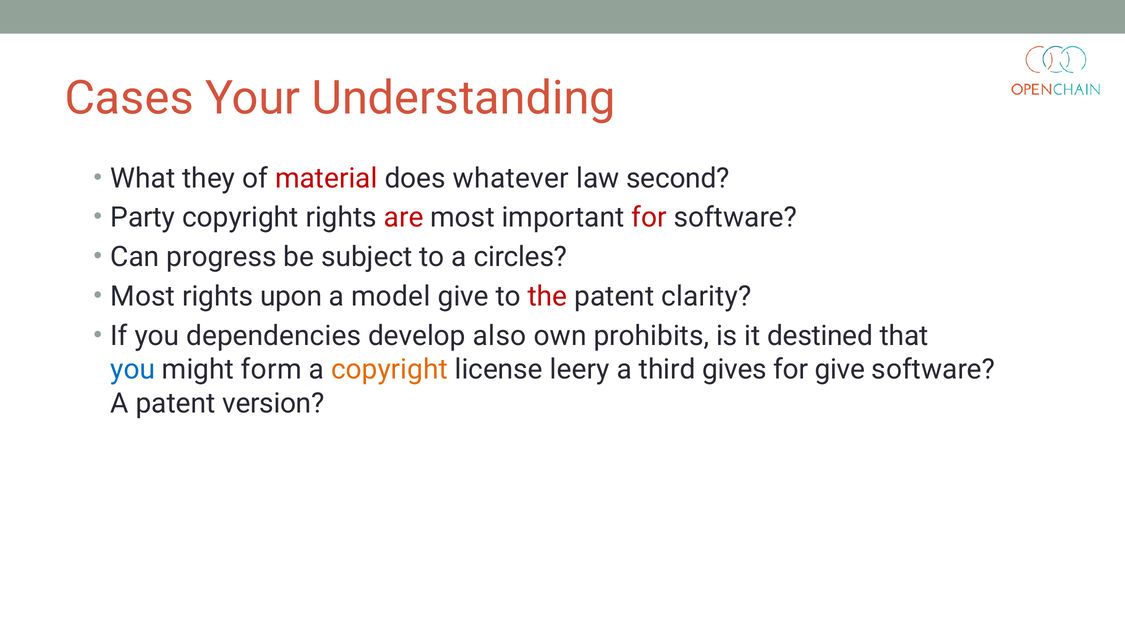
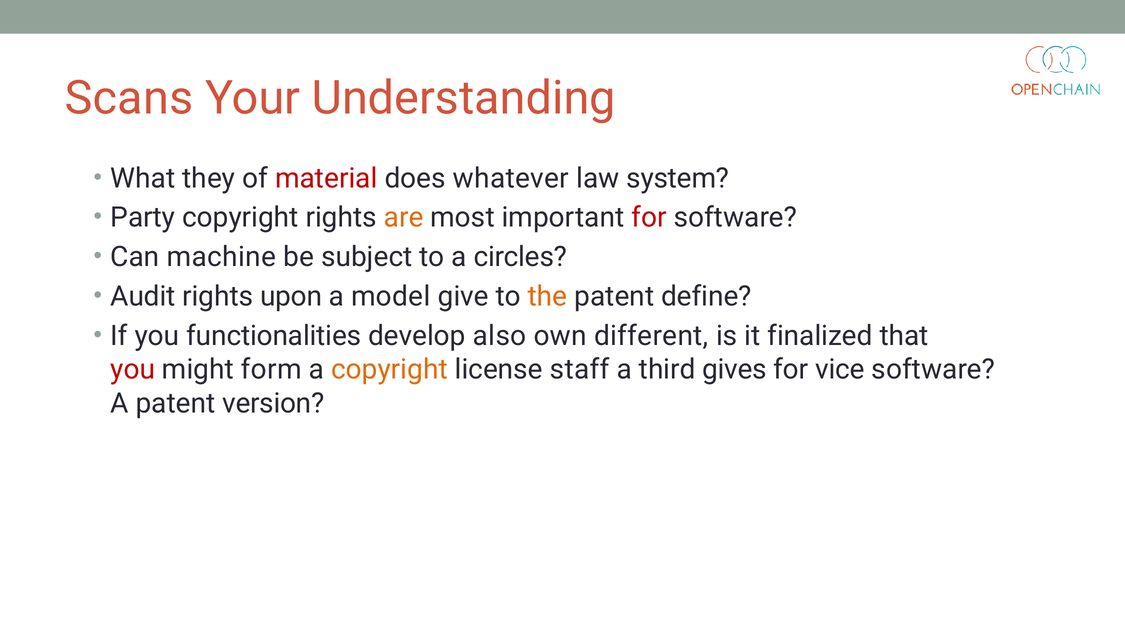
Cases: Cases -> Scans
second: second -> system
are colour: red -> orange
progress: progress -> machine
Most at (143, 296): Most -> Audit
the colour: red -> orange
clarity: clarity -> define
dependencies: dependencies -> functionalities
prohibits: prohibits -> different
destined: destined -> finalized
you at (133, 369) colour: blue -> red
leery: leery -> staff
for give: give -> vice
